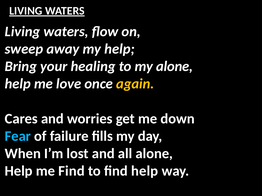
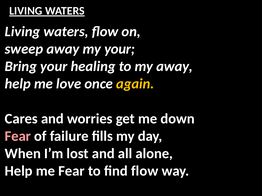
my help: help -> your
my alone: alone -> away
Fear at (18, 136) colour: light blue -> pink
me Find: Find -> Fear
find help: help -> flow
